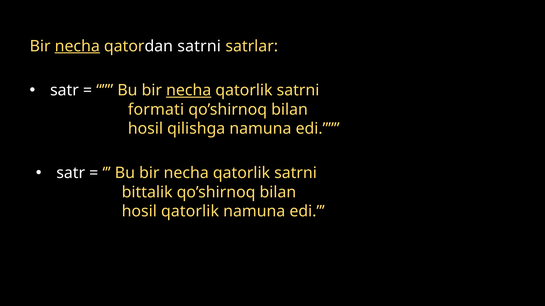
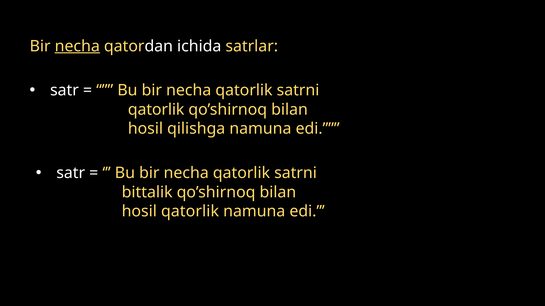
qatordan satrni: satrni -> ichida
necha at (189, 91) underline: present -> none
formati at (156, 110): formati -> qatorlik
